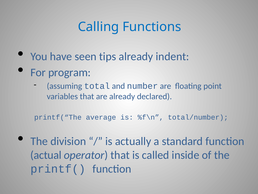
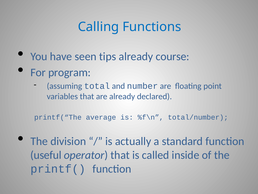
indent: indent -> course
actual: actual -> useful
